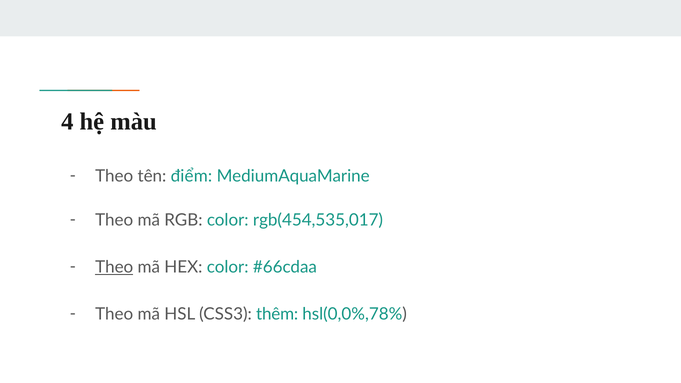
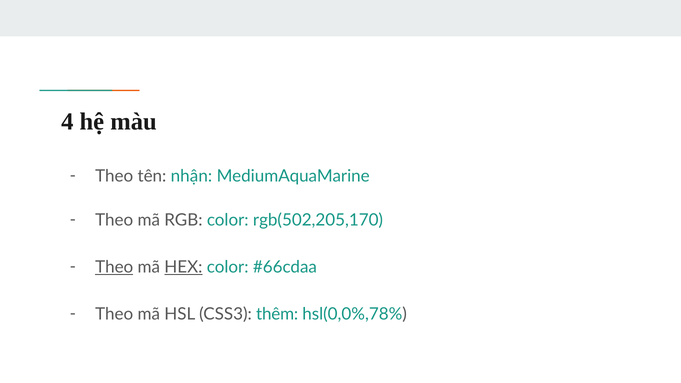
điểm: điểm -> nhận
rgb(454,535,017: rgb(454,535,017 -> rgb(502,205,170
HEX underline: none -> present
